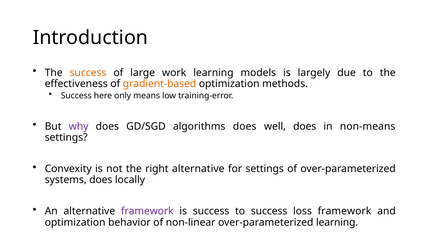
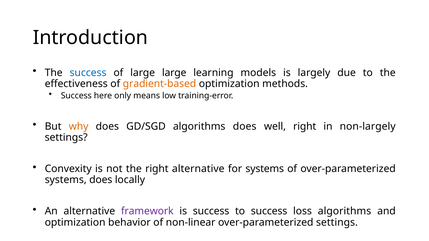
success at (88, 73) colour: orange -> blue
large work: work -> large
why colour: purple -> orange
well does: does -> right
non-means: non-means -> non-largely
for settings: settings -> systems
loss framework: framework -> algorithms
over-parameterized learning: learning -> settings
